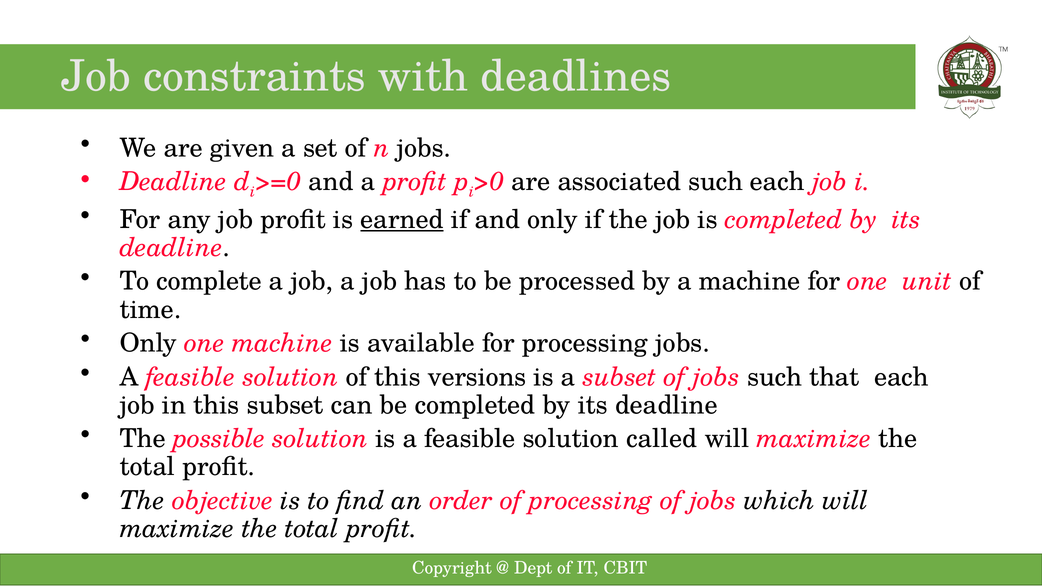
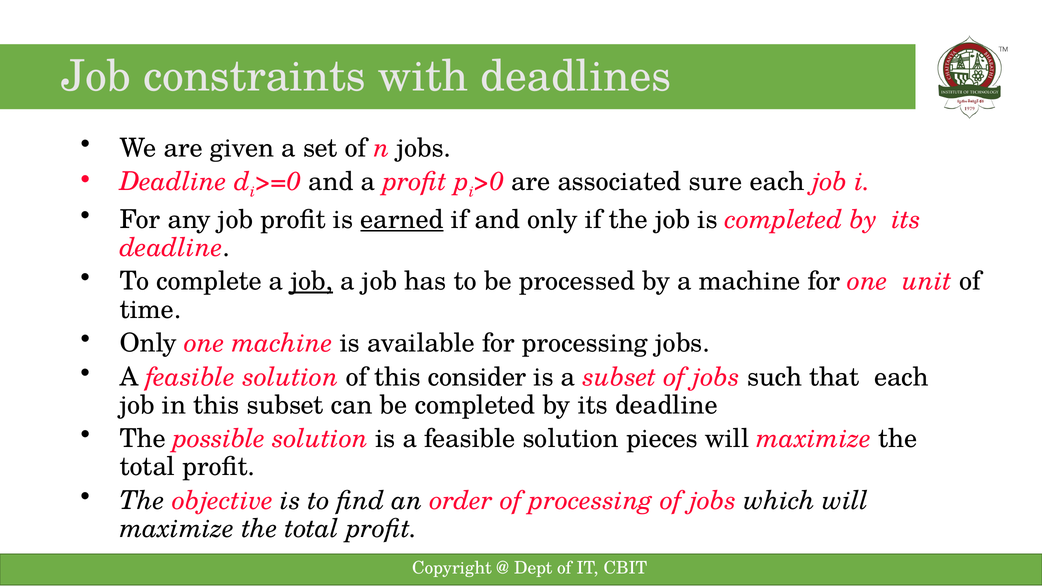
associated such: such -> sure
job at (312, 281) underline: none -> present
versions: versions -> consider
called: called -> pieces
